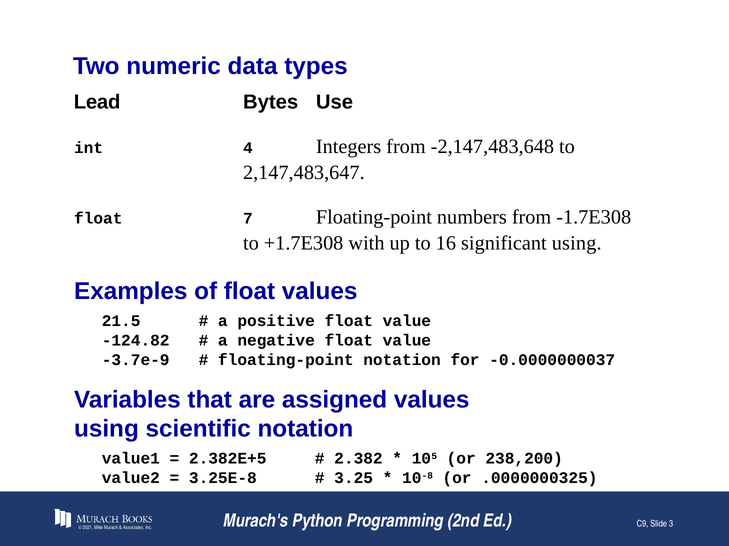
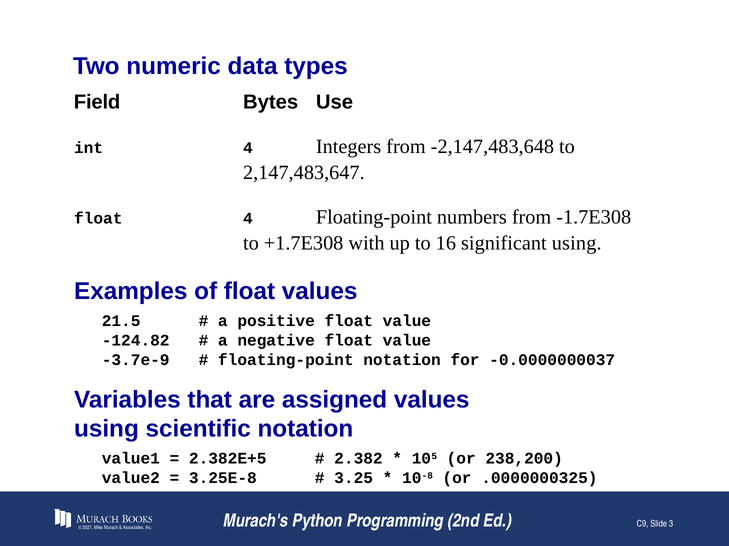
Lead: Lead -> Field
float 7: 7 -> 4
